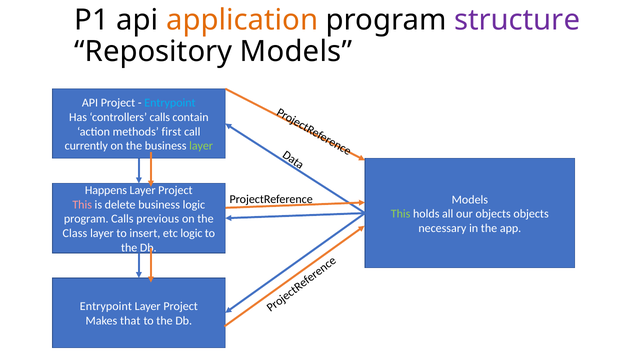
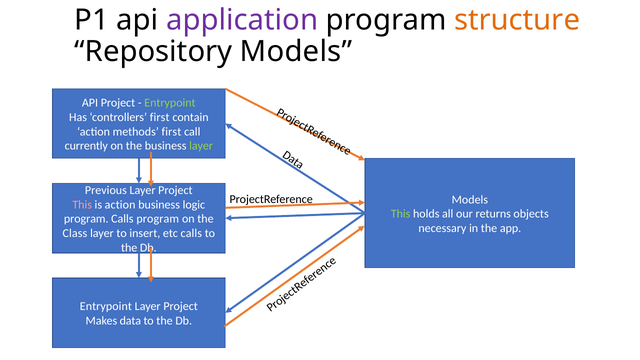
application colour: orange -> purple
structure colour: purple -> orange
Entrypoint at (170, 103) colour: light blue -> light green
controllers calls: calls -> first
Happens: Happens -> Previous
is delete: delete -> action
our objects: objects -> returns
Calls previous: previous -> program
etc logic: logic -> calls
that: that -> data
